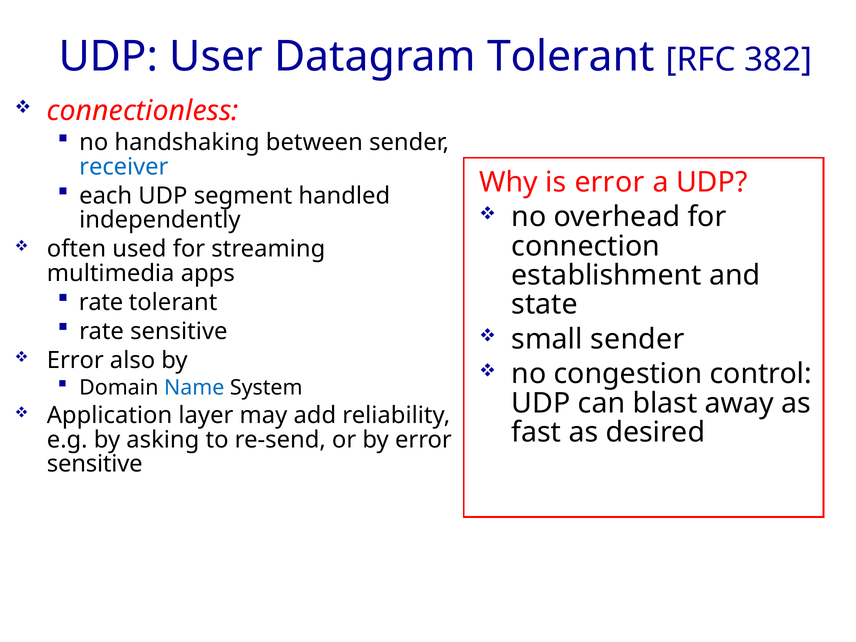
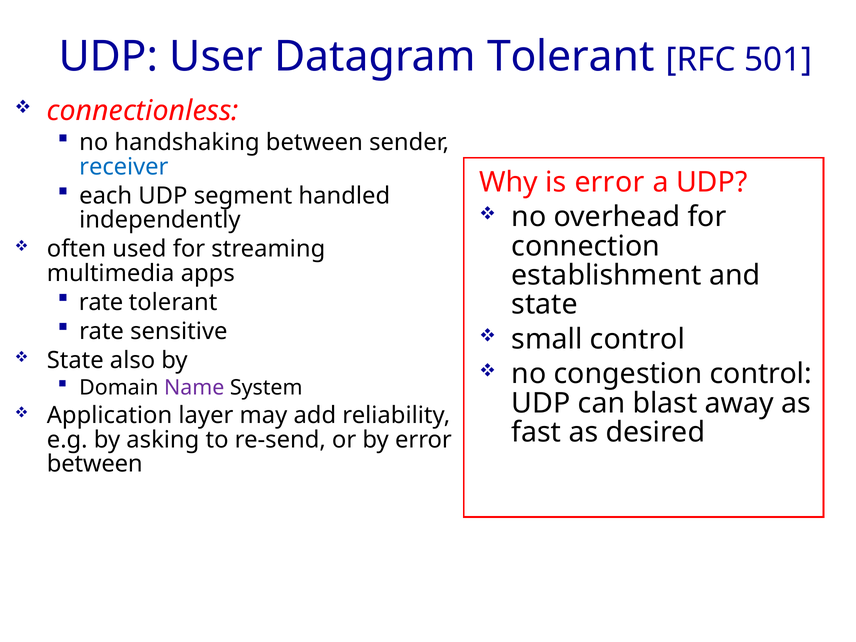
382: 382 -> 501
small sender: sender -> control
Error at (75, 360): Error -> State
Name colour: blue -> purple
sensitive at (95, 464): sensitive -> between
